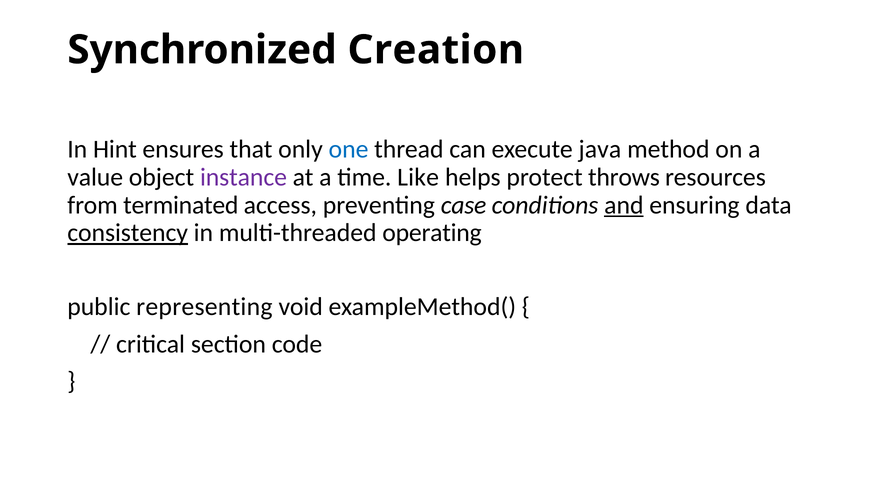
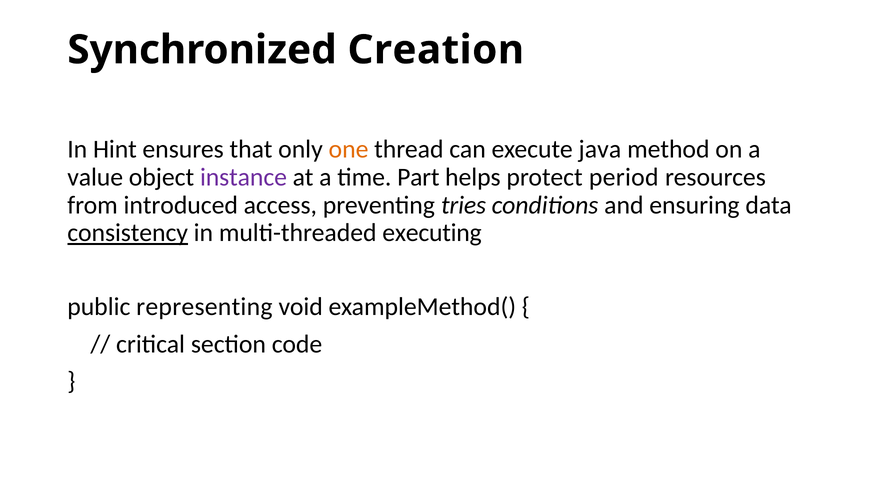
one colour: blue -> orange
Like: Like -> Part
throws: throws -> period
terminated: terminated -> introduced
case: case -> tries
and underline: present -> none
operating: operating -> executing
